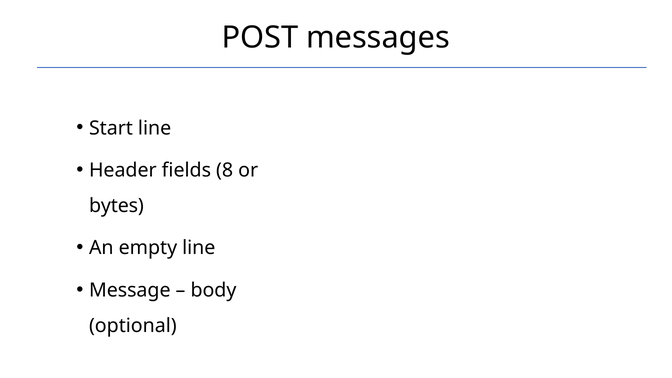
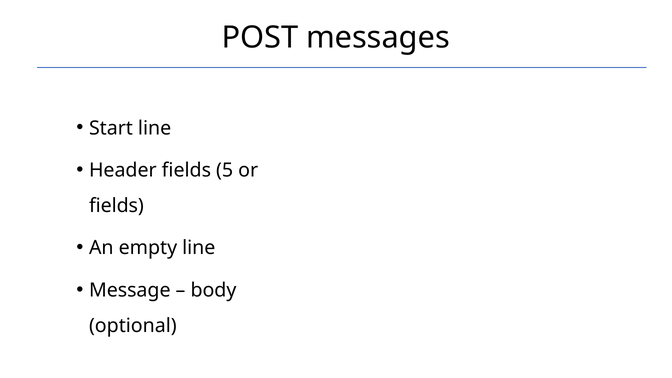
8: 8 -> 5
bytes at (116, 206): bytes -> fields
